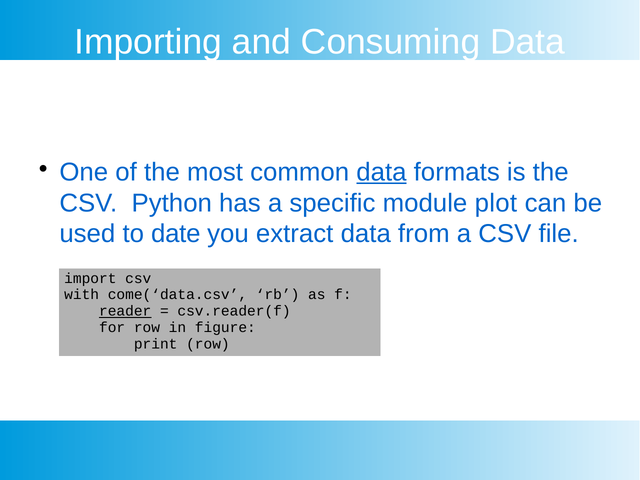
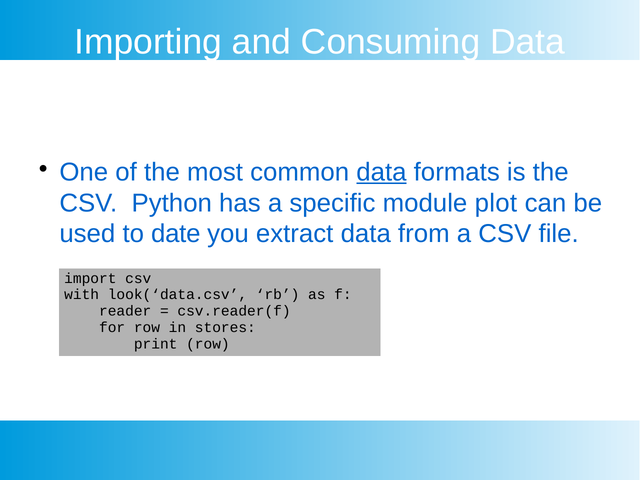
come(‘data.csv: come(‘data.csv -> look(‘data.csv
reader underline: present -> none
figure: figure -> stores
